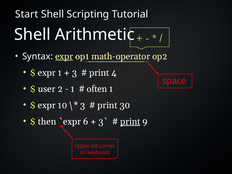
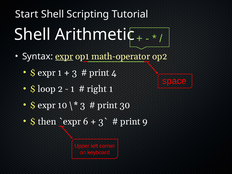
user: user -> loop
often: often -> right
print at (130, 122) underline: present -> none
